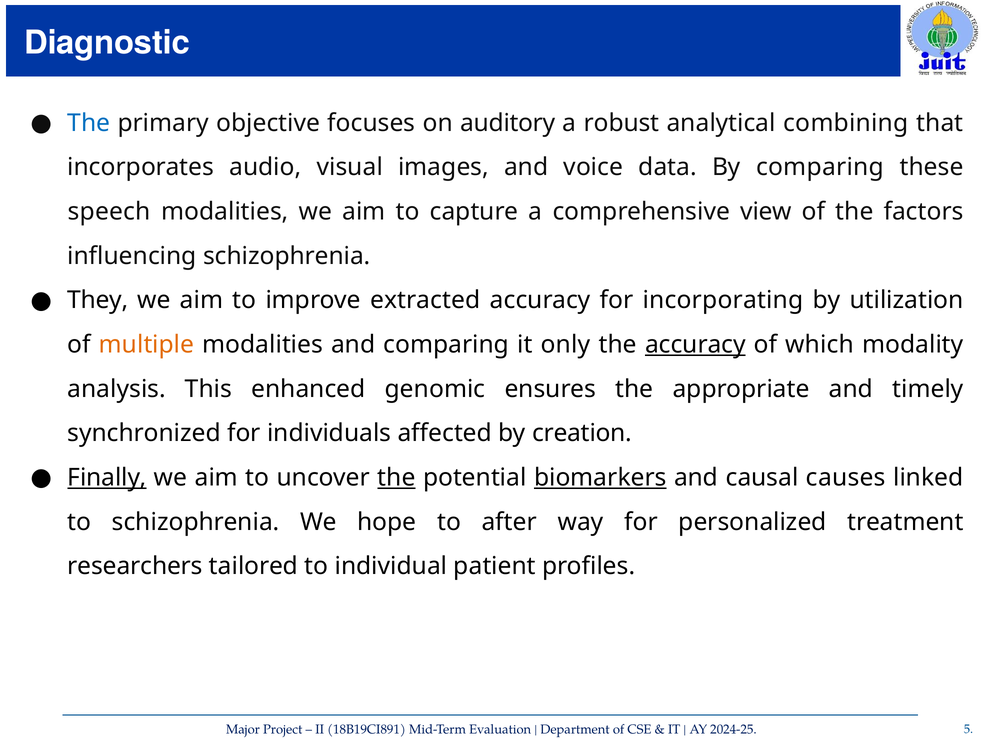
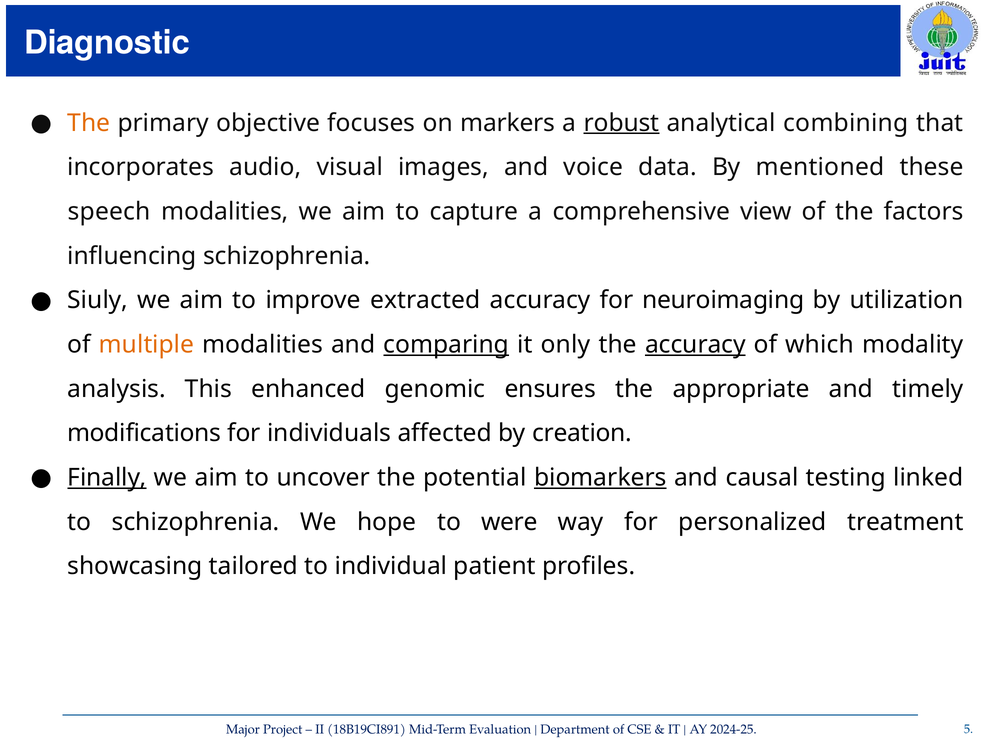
The at (89, 123) colour: blue -> orange
auditory: auditory -> markers
robust underline: none -> present
By comparing: comparing -> mentioned
They: They -> Siuly
incorporating: incorporating -> neuroimaging
comparing at (446, 345) underline: none -> present
synchronized: synchronized -> modifications
the at (396, 478) underline: present -> none
causes: causes -> testing
after: after -> were
researchers: researchers -> showcasing
